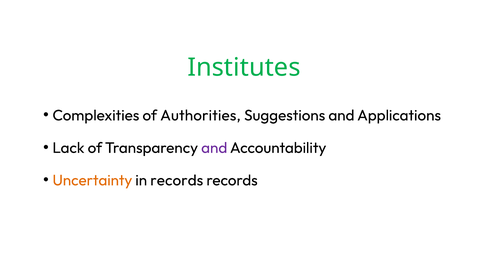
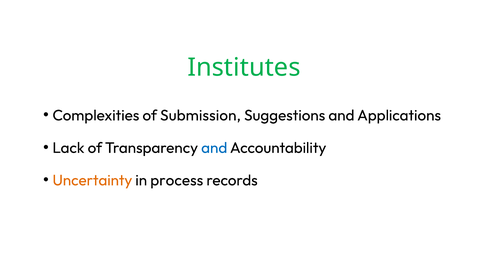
Authorities: Authorities -> Submission
and at (214, 148) colour: purple -> blue
in records: records -> process
